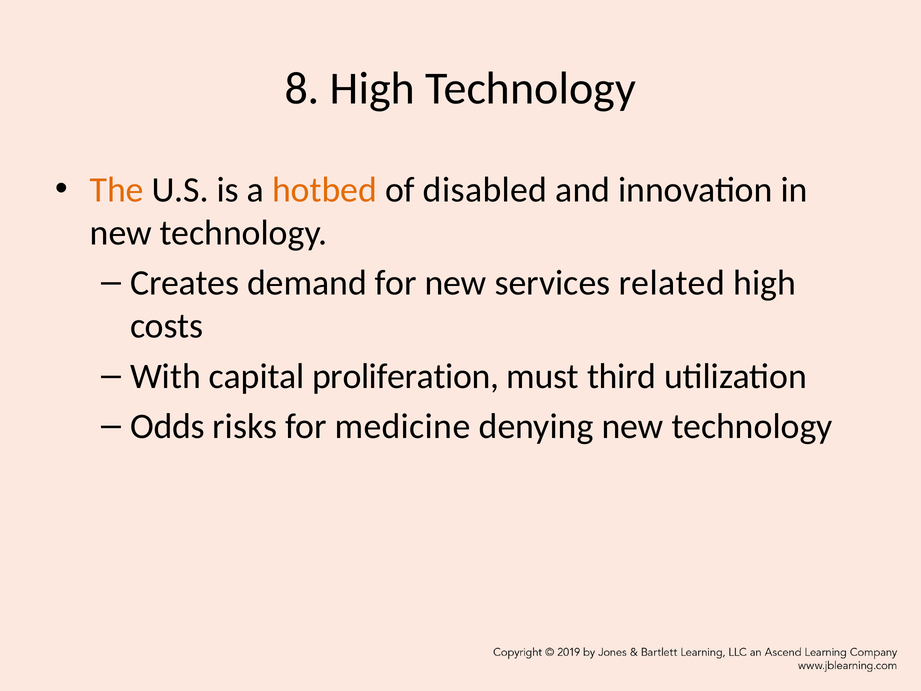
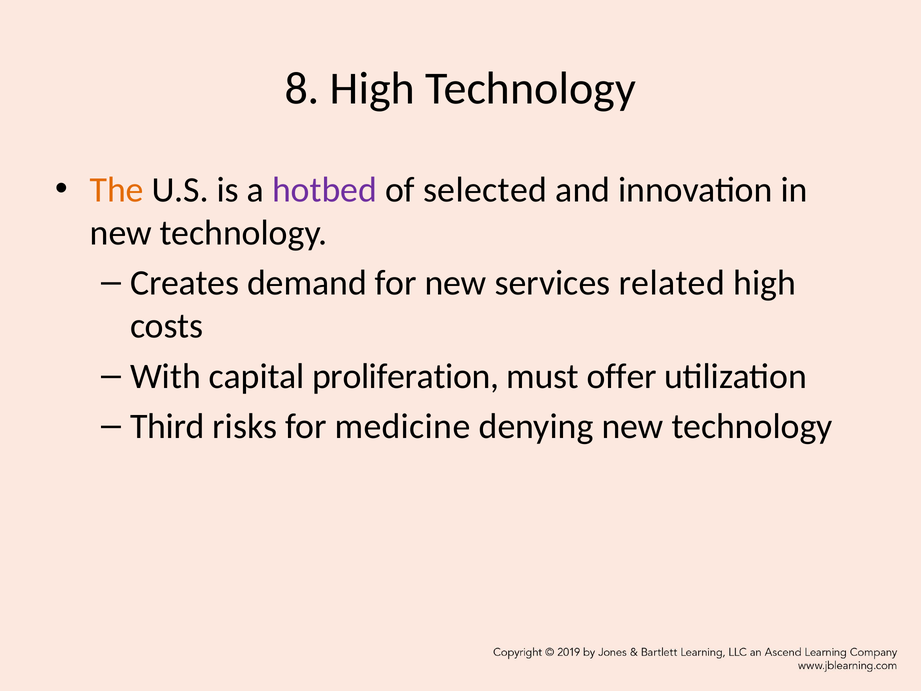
hotbed colour: orange -> purple
disabled: disabled -> selected
third: third -> offer
Odds: Odds -> Third
